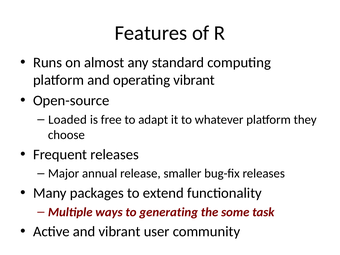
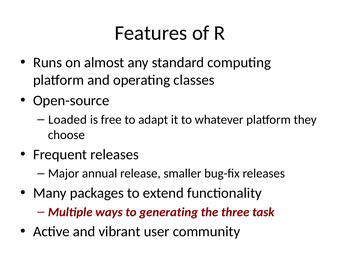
operating vibrant: vibrant -> classes
some: some -> three
